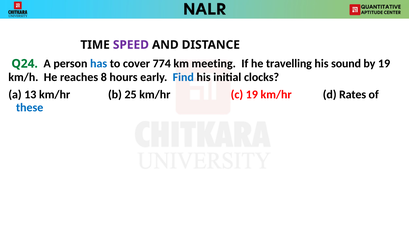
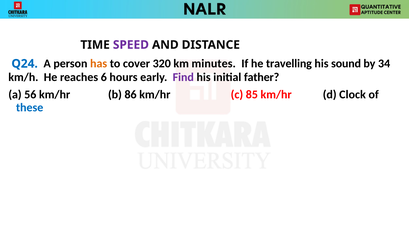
Q24 colour: green -> blue
has colour: blue -> orange
774: 774 -> 320
meeting: meeting -> minutes
by 19: 19 -> 34
8: 8 -> 6
Find colour: blue -> purple
clocks: clocks -> father
13: 13 -> 56
25: 25 -> 86
c 19: 19 -> 85
Rates: Rates -> Clock
